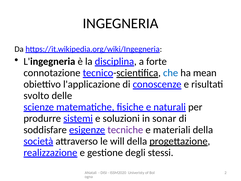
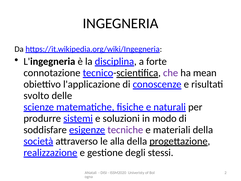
che colour: blue -> purple
sonar: sonar -> modo
will: will -> alla
